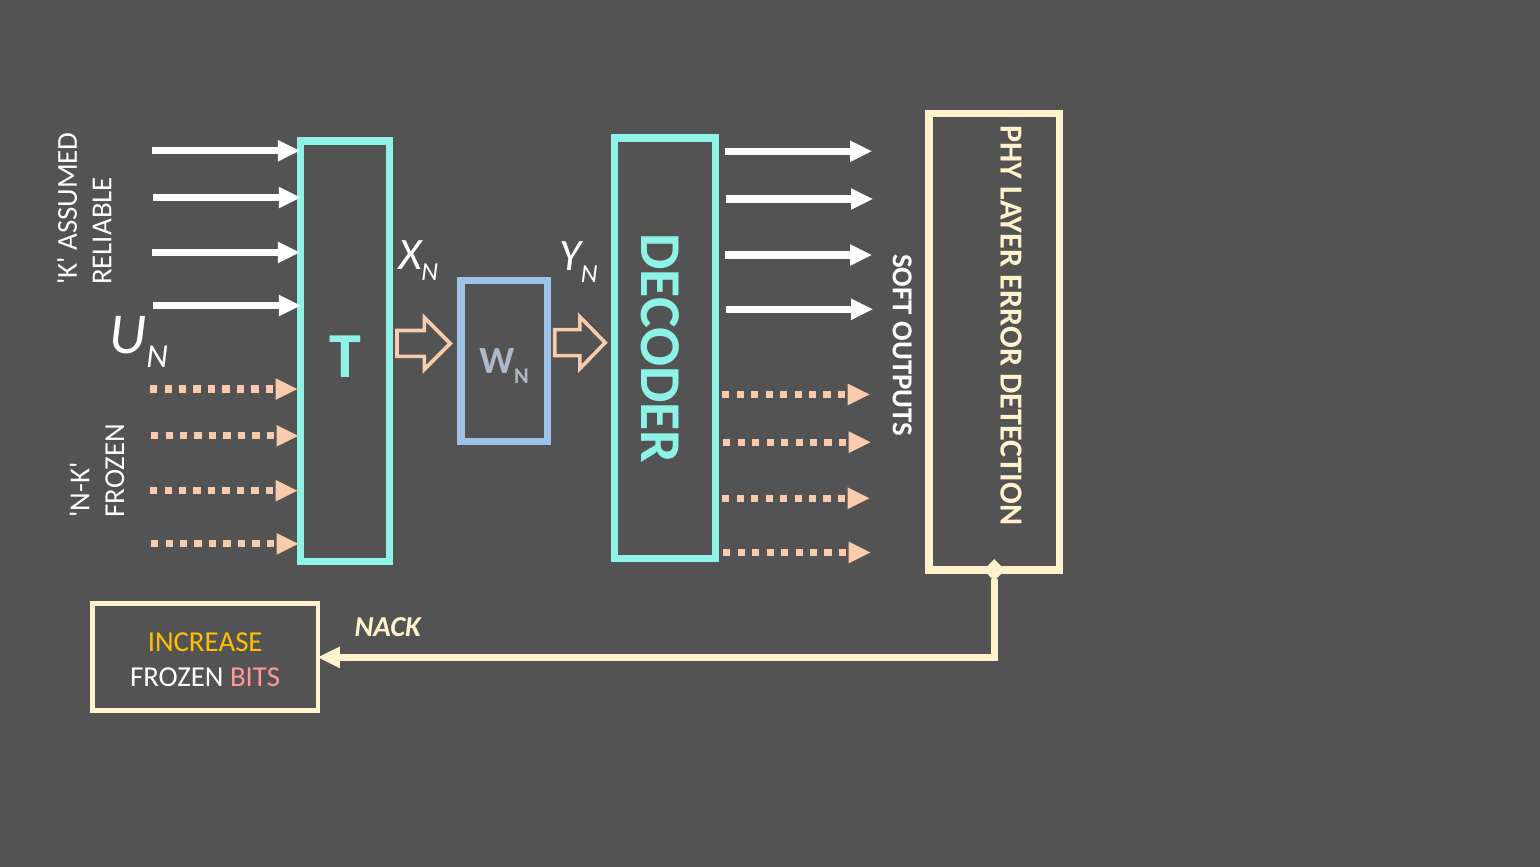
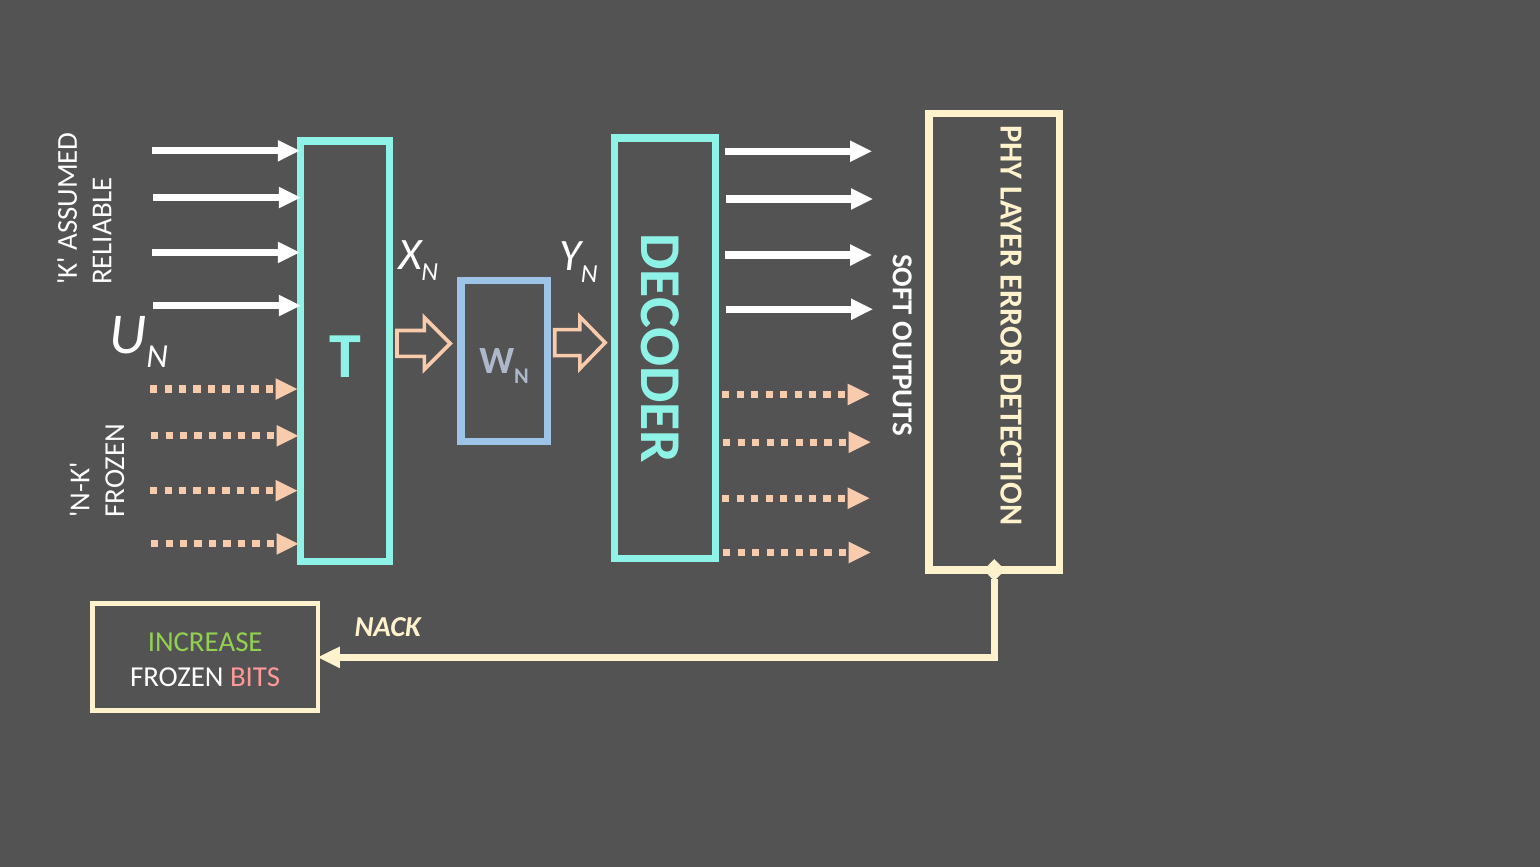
INCREASE colour: yellow -> light green
